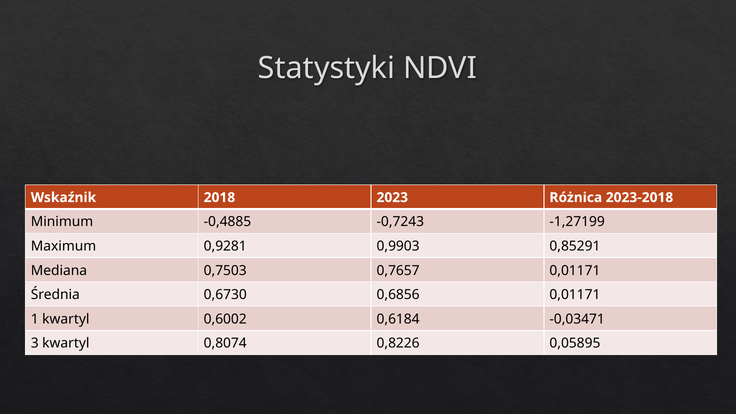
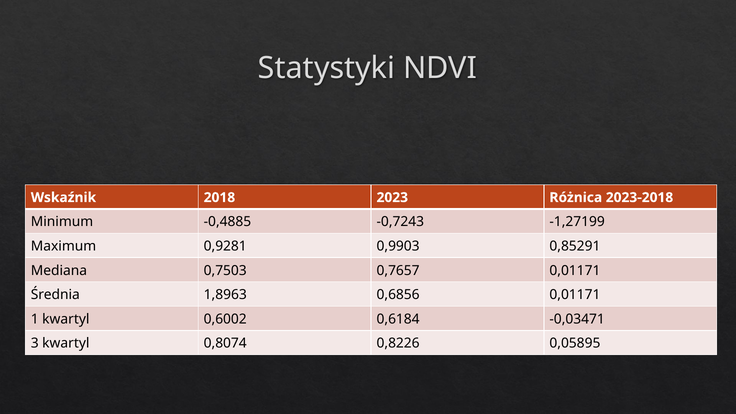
0,6730: 0,6730 -> 1,8963
